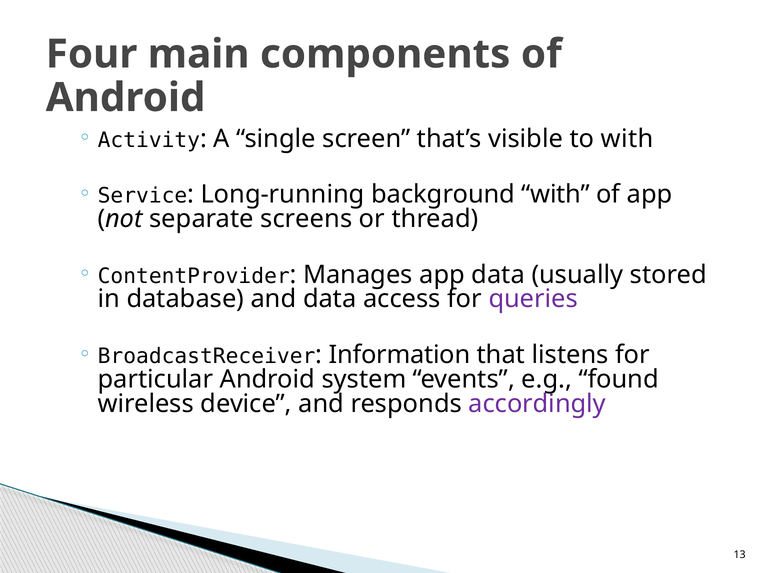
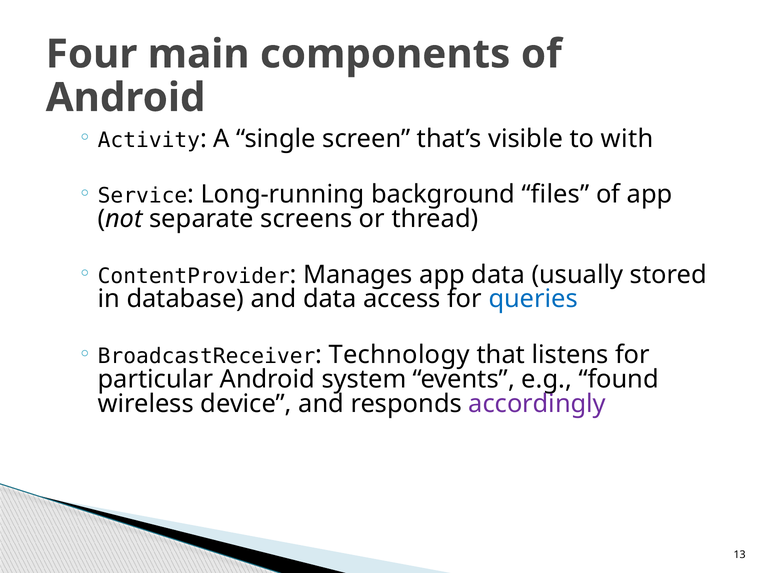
background with: with -> files
queries colour: purple -> blue
Information: Information -> Technology
